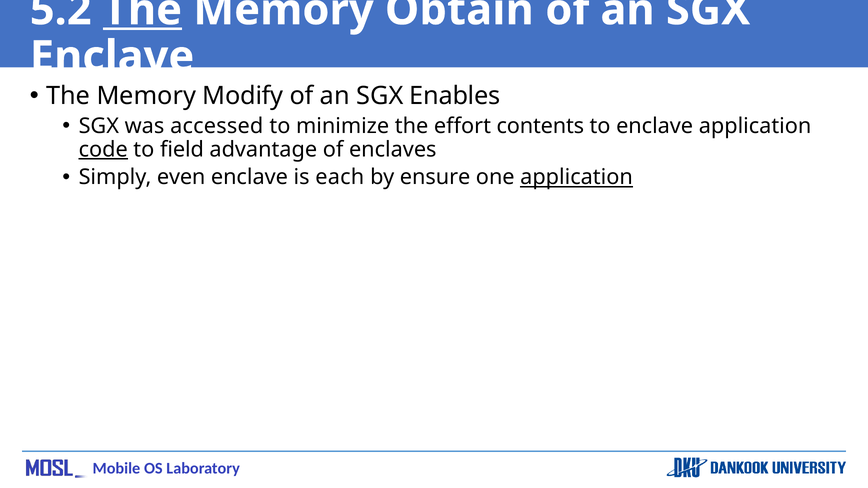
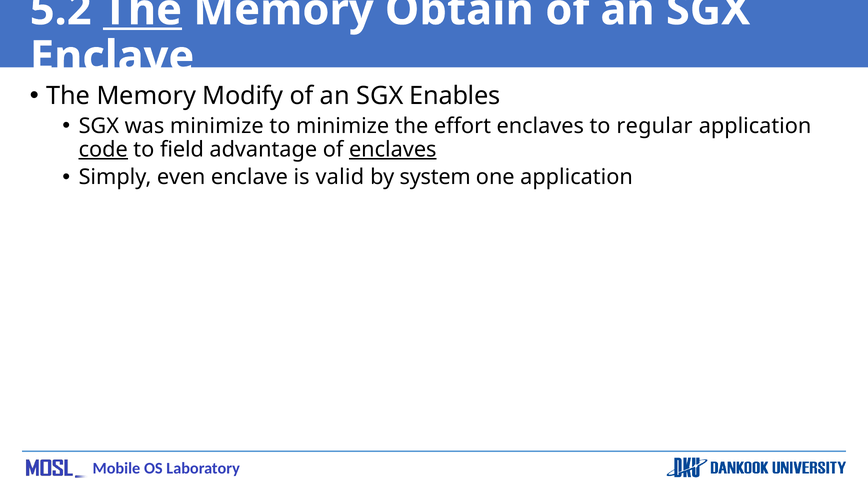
was accessed: accessed -> minimize
effort contents: contents -> enclaves
to enclave: enclave -> regular
enclaves at (393, 149) underline: none -> present
each: each -> valid
ensure: ensure -> system
application at (577, 177) underline: present -> none
